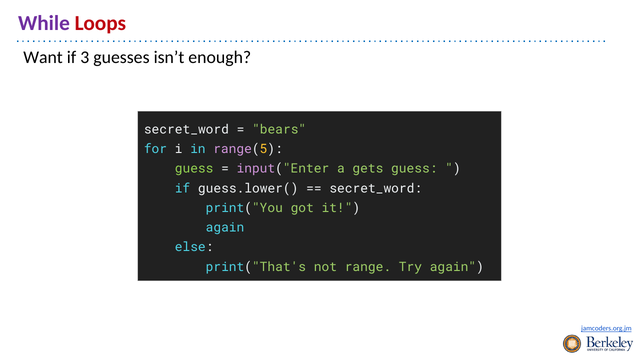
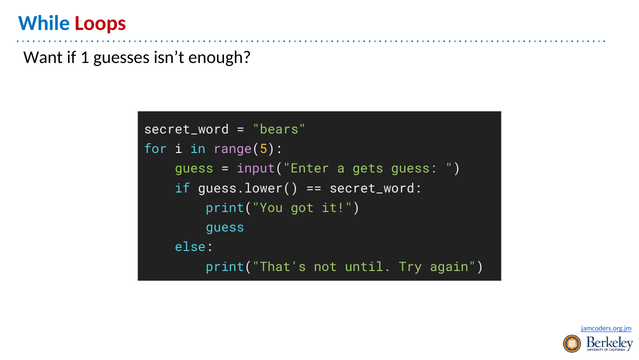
While colour: purple -> blue
3: 3 -> 1
again at (225, 227): again -> guess
range: range -> until
